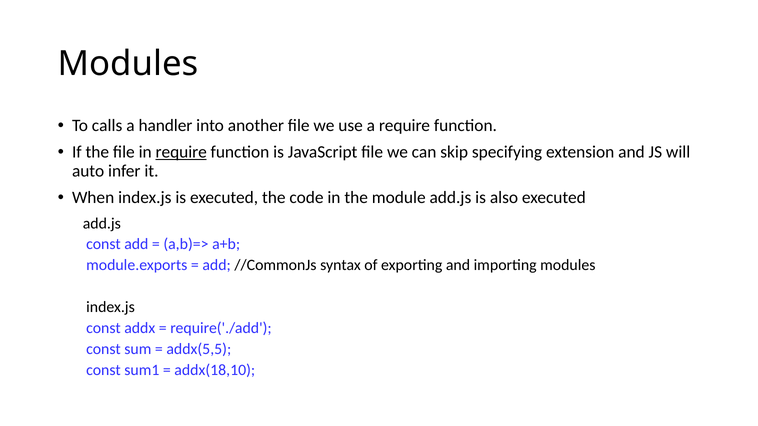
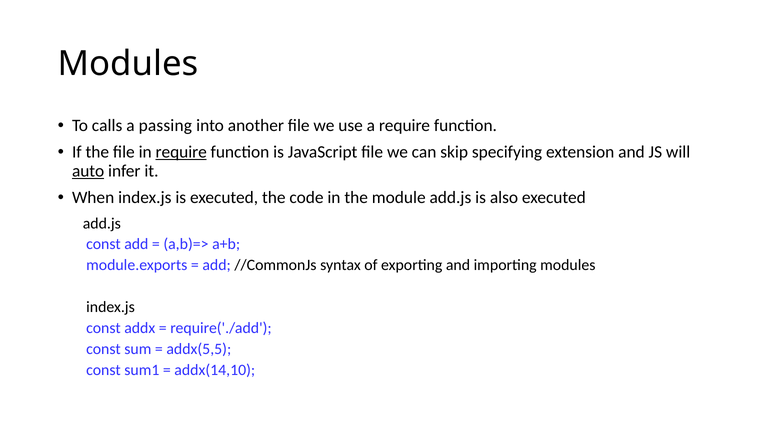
handler: handler -> passing
auto underline: none -> present
addx(18,10: addx(18,10 -> addx(14,10
